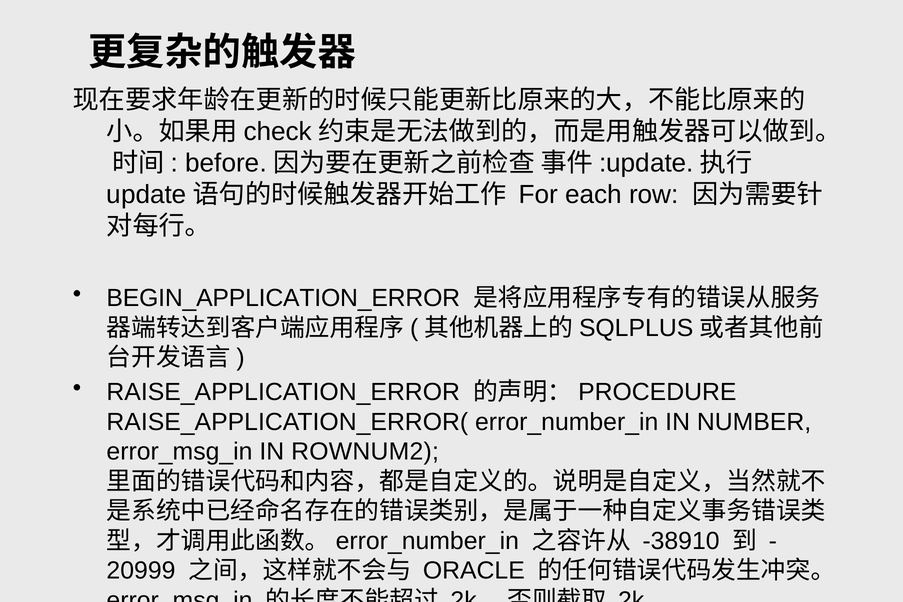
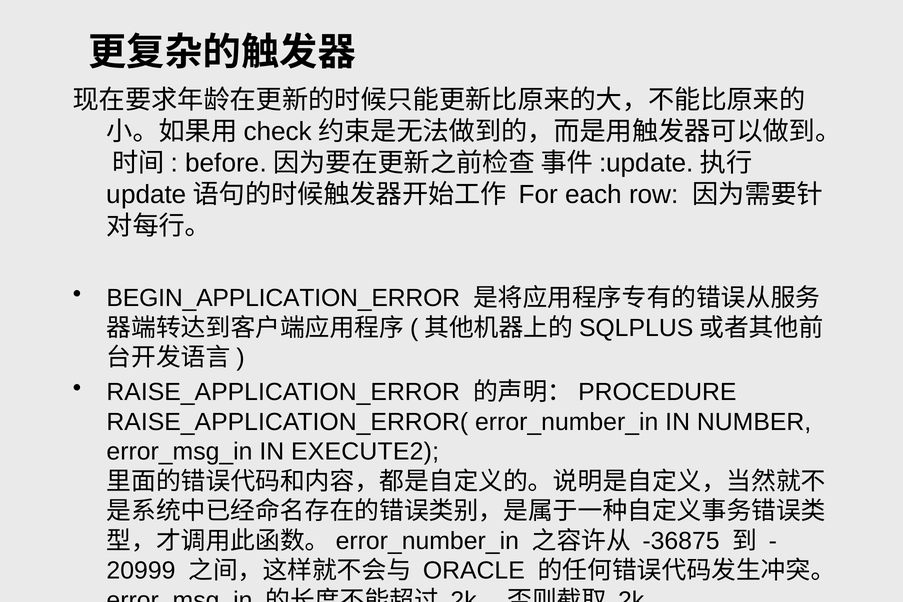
ROWNUM2: ROWNUM2 -> EXECUTE2
-38910: -38910 -> -36875
